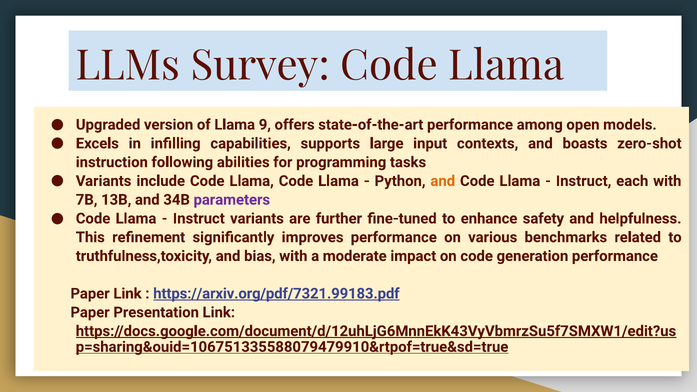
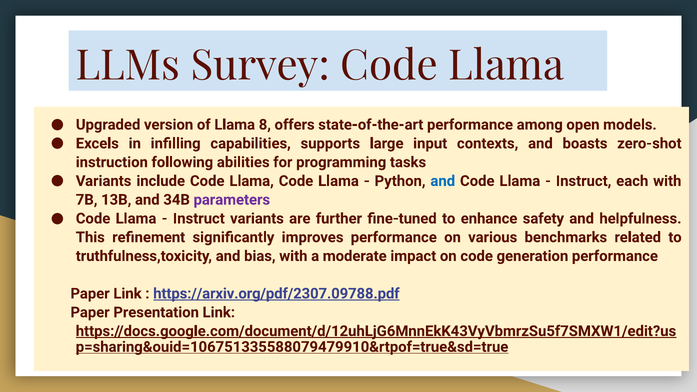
9: 9 -> 8
and at (443, 181) colour: orange -> blue
https://arxiv.org/pdf/7321.99183.pdf: https://arxiv.org/pdf/7321.99183.pdf -> https://arxiv.org/pdf/2307.09788.pdf
